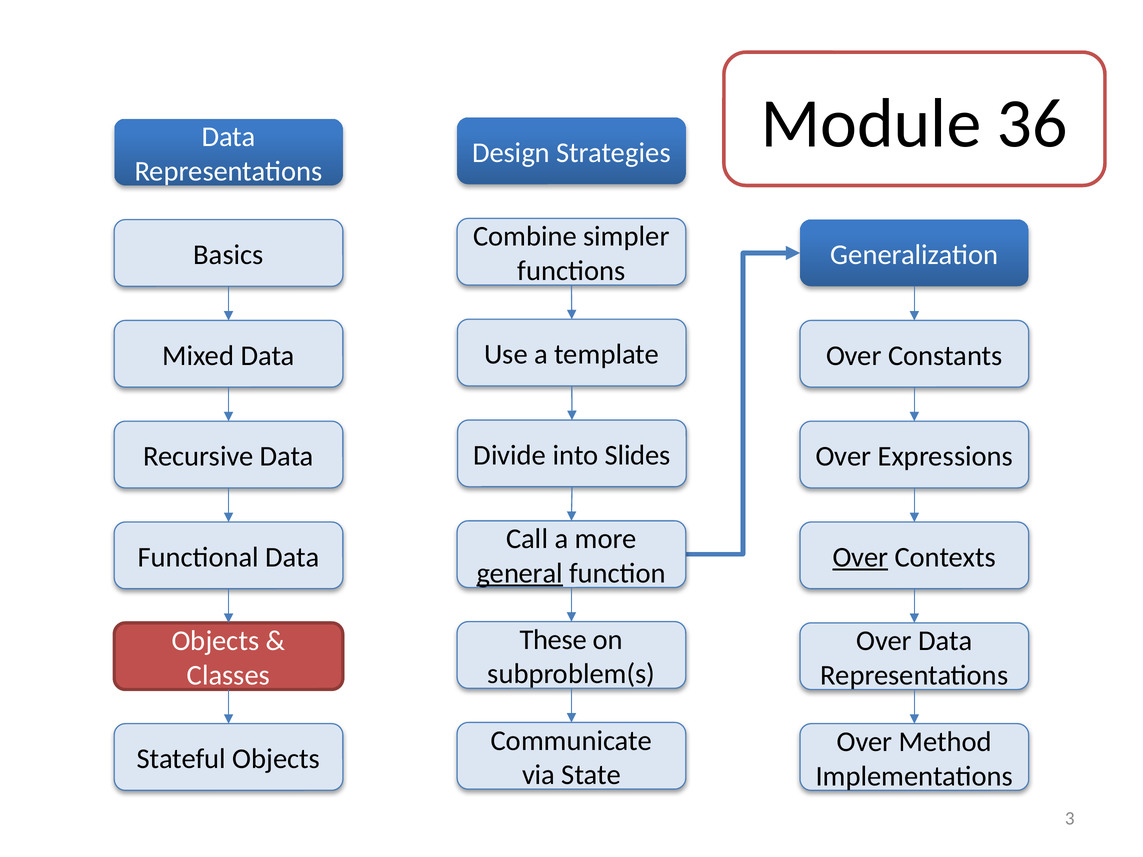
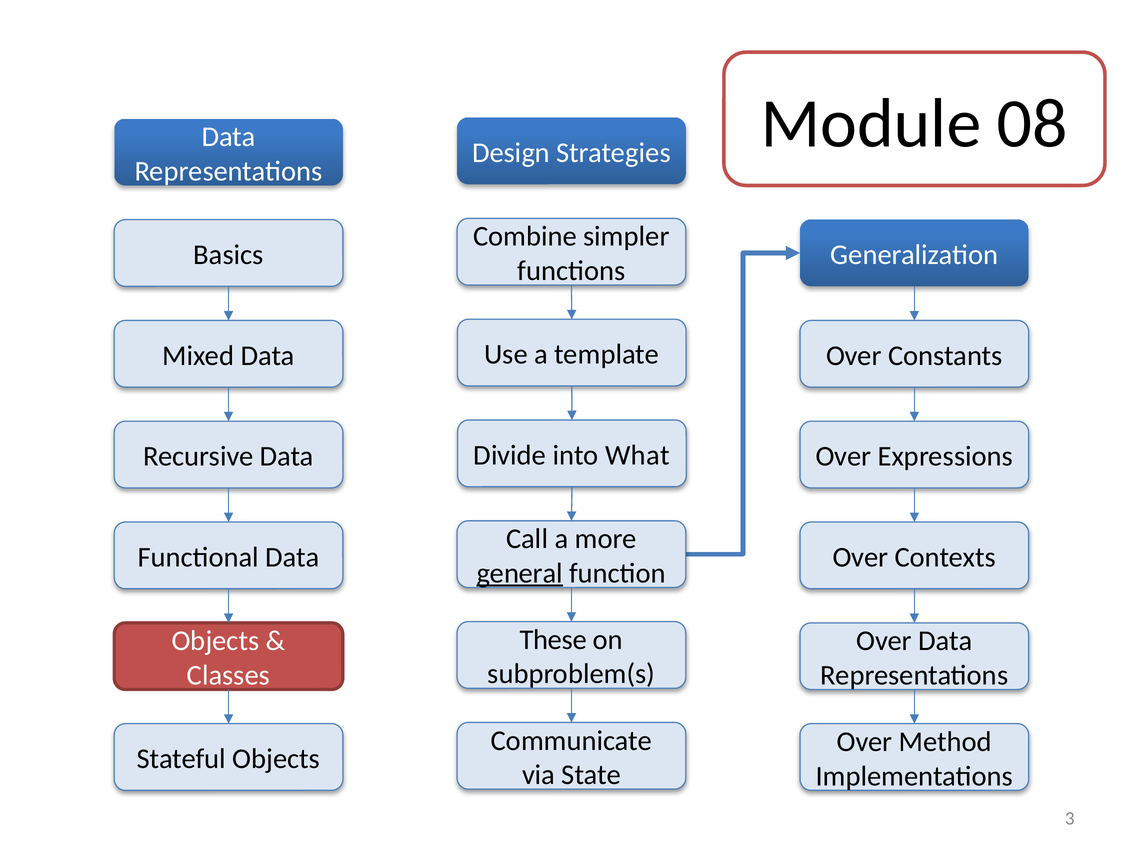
36: 36 -> 08
Slides: Slides -> What
Over at (860, 557) underline: present -> none
